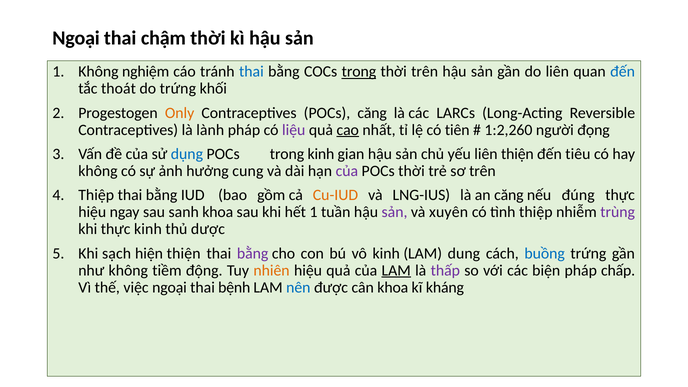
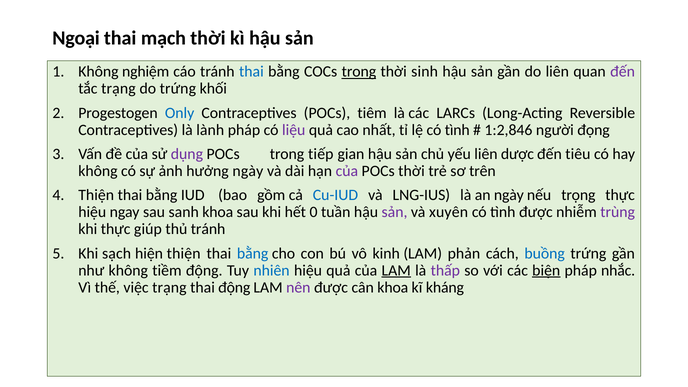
chậm: chậm -> mạch
thời trên: trên -> sinh
đến at (623, 72) colour: blue -> purple
tắc thoát: thoát -> trạng
Only colour: orange -> blue
POCs căng: căng -> tiêm
cao underline: present -> none
lệ có tiên: tiên -> tình
1:2,260: 1:2,260 -> 1:2,846
dụng colour: blue -> purple
trong kinh: kinh -> tiếp
liên thiện: thiện -> dược
hưởng cung: cung -> ngày
4 Thiệp: Thiệp -> Thiện
Cu-IUD colour: orange -> blue
an căng: căng -> ngày
đúng: đúng -> trọng
hết 1: 1 -> 0
tình thiệp: thiệp -> được
thực kinh: kinh -> giúp
thủ dược: dược -> tránh
bằng at (253, 253) colour: purple -> blue
dung: dung -> phản
nhiên colour: orange -> blue
biện underline: none -> present
chấp: chấp -> nhắc
việc ngoại: ngoại -> trạng
thai bệnh: bệnh -> động
nên colour: blue -> purple
